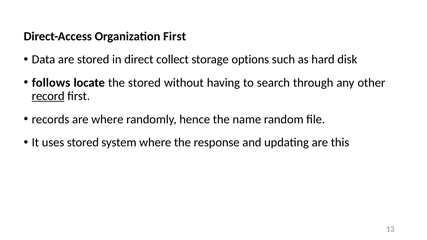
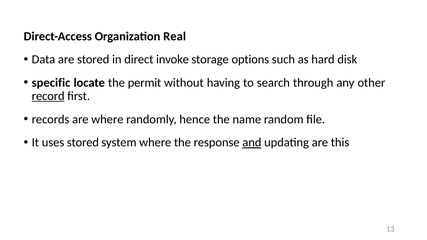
Organization First: First -> Real
collect: collect -> invoke
follows: follows -> specific
the stored: stored -> permit
and underline: none -> present
